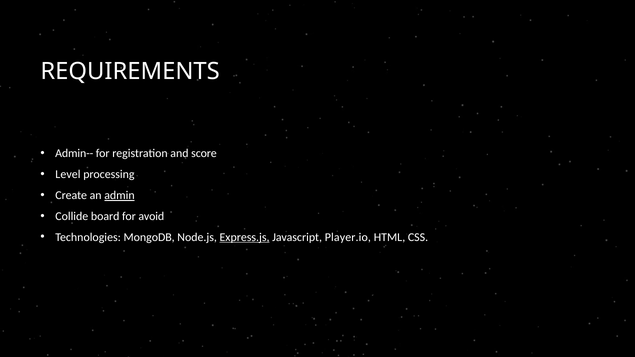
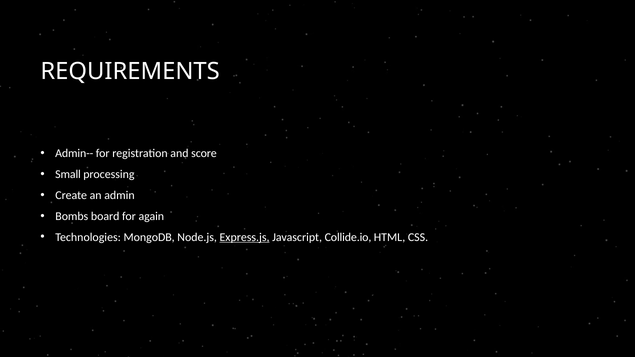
Level: Level -> Small
admin underline: present -> none
Collide: Collide -> Bombs
avoid: avoid -> again
Player.io: Player.io -> Collide.io
